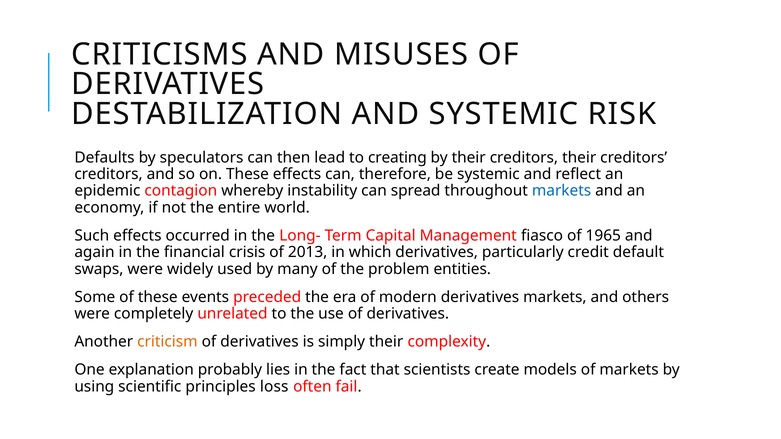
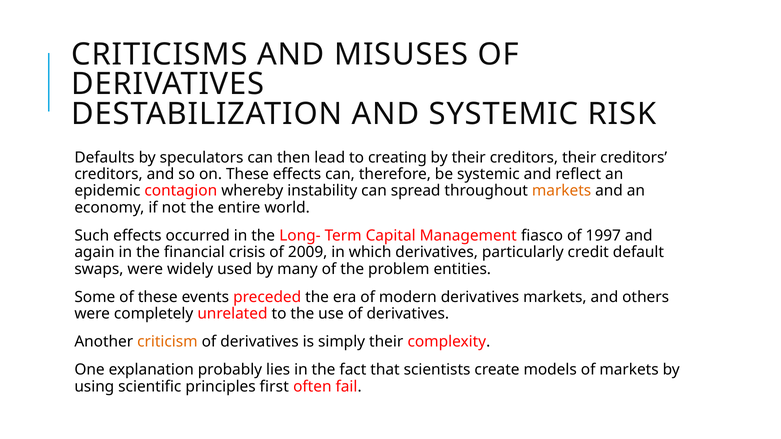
markets at (562, 191) colour: blue -> orange
1965: 1965 -> 1997
2013: 2013 -> 2009
loss: loss -> first
